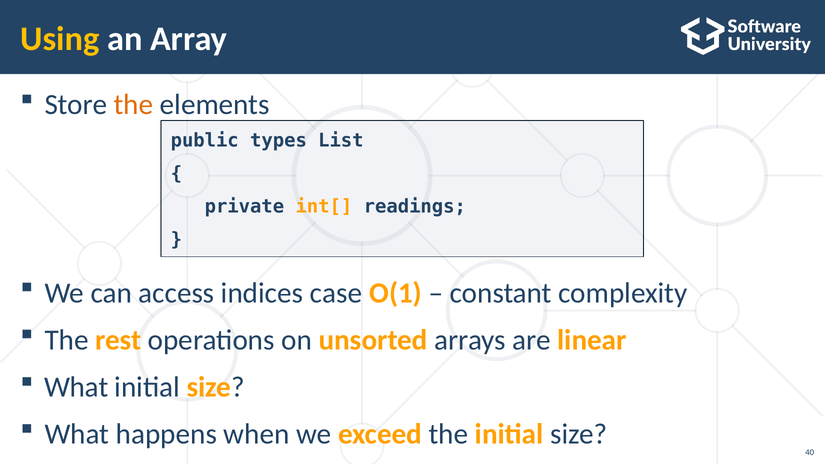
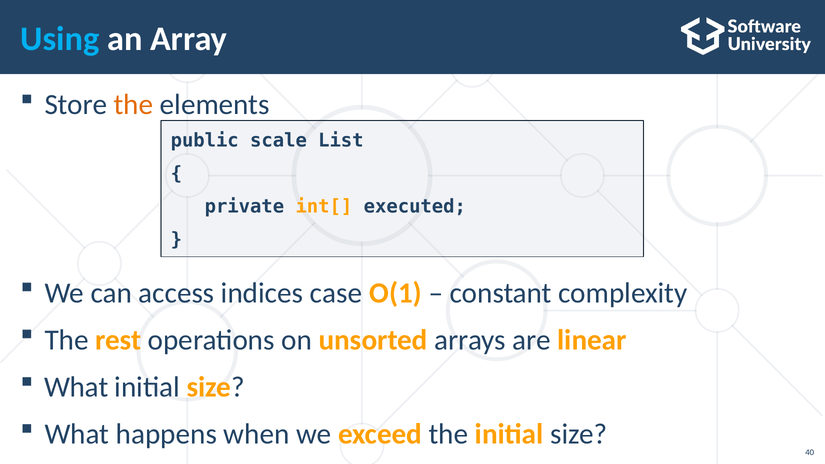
Using colour: yellow -> light blue
types: types -> scale
readings: readings -> executed
